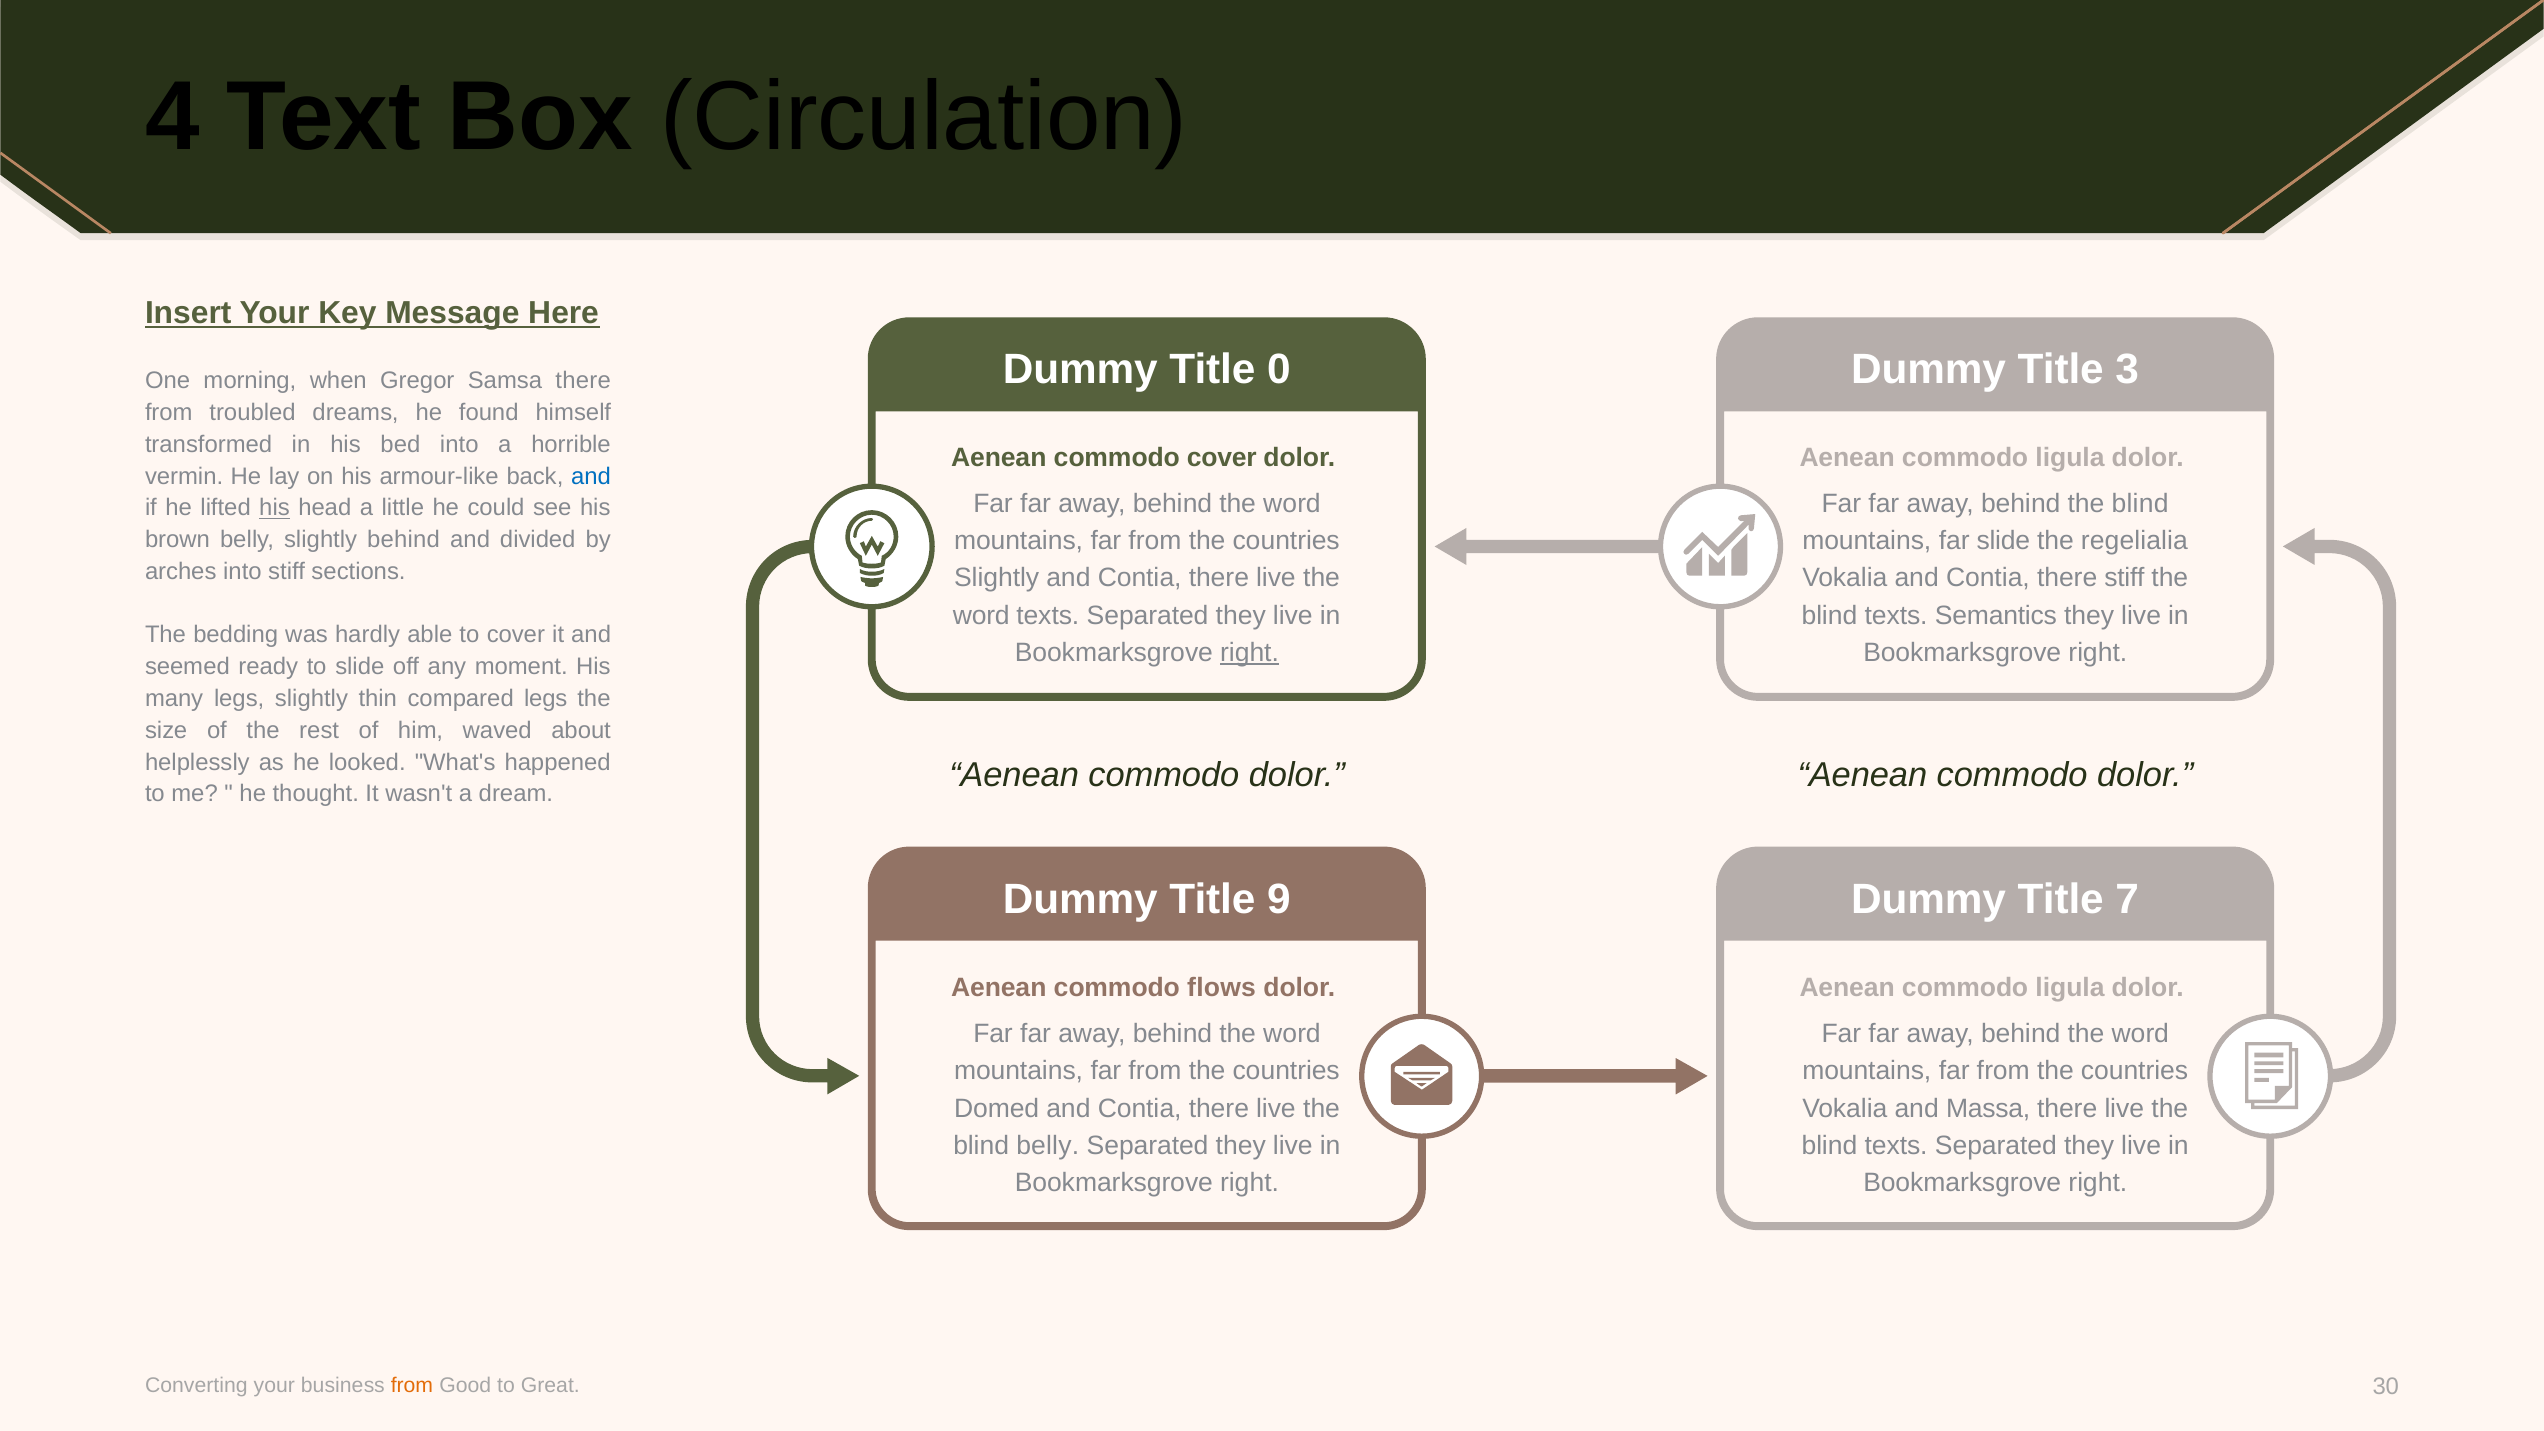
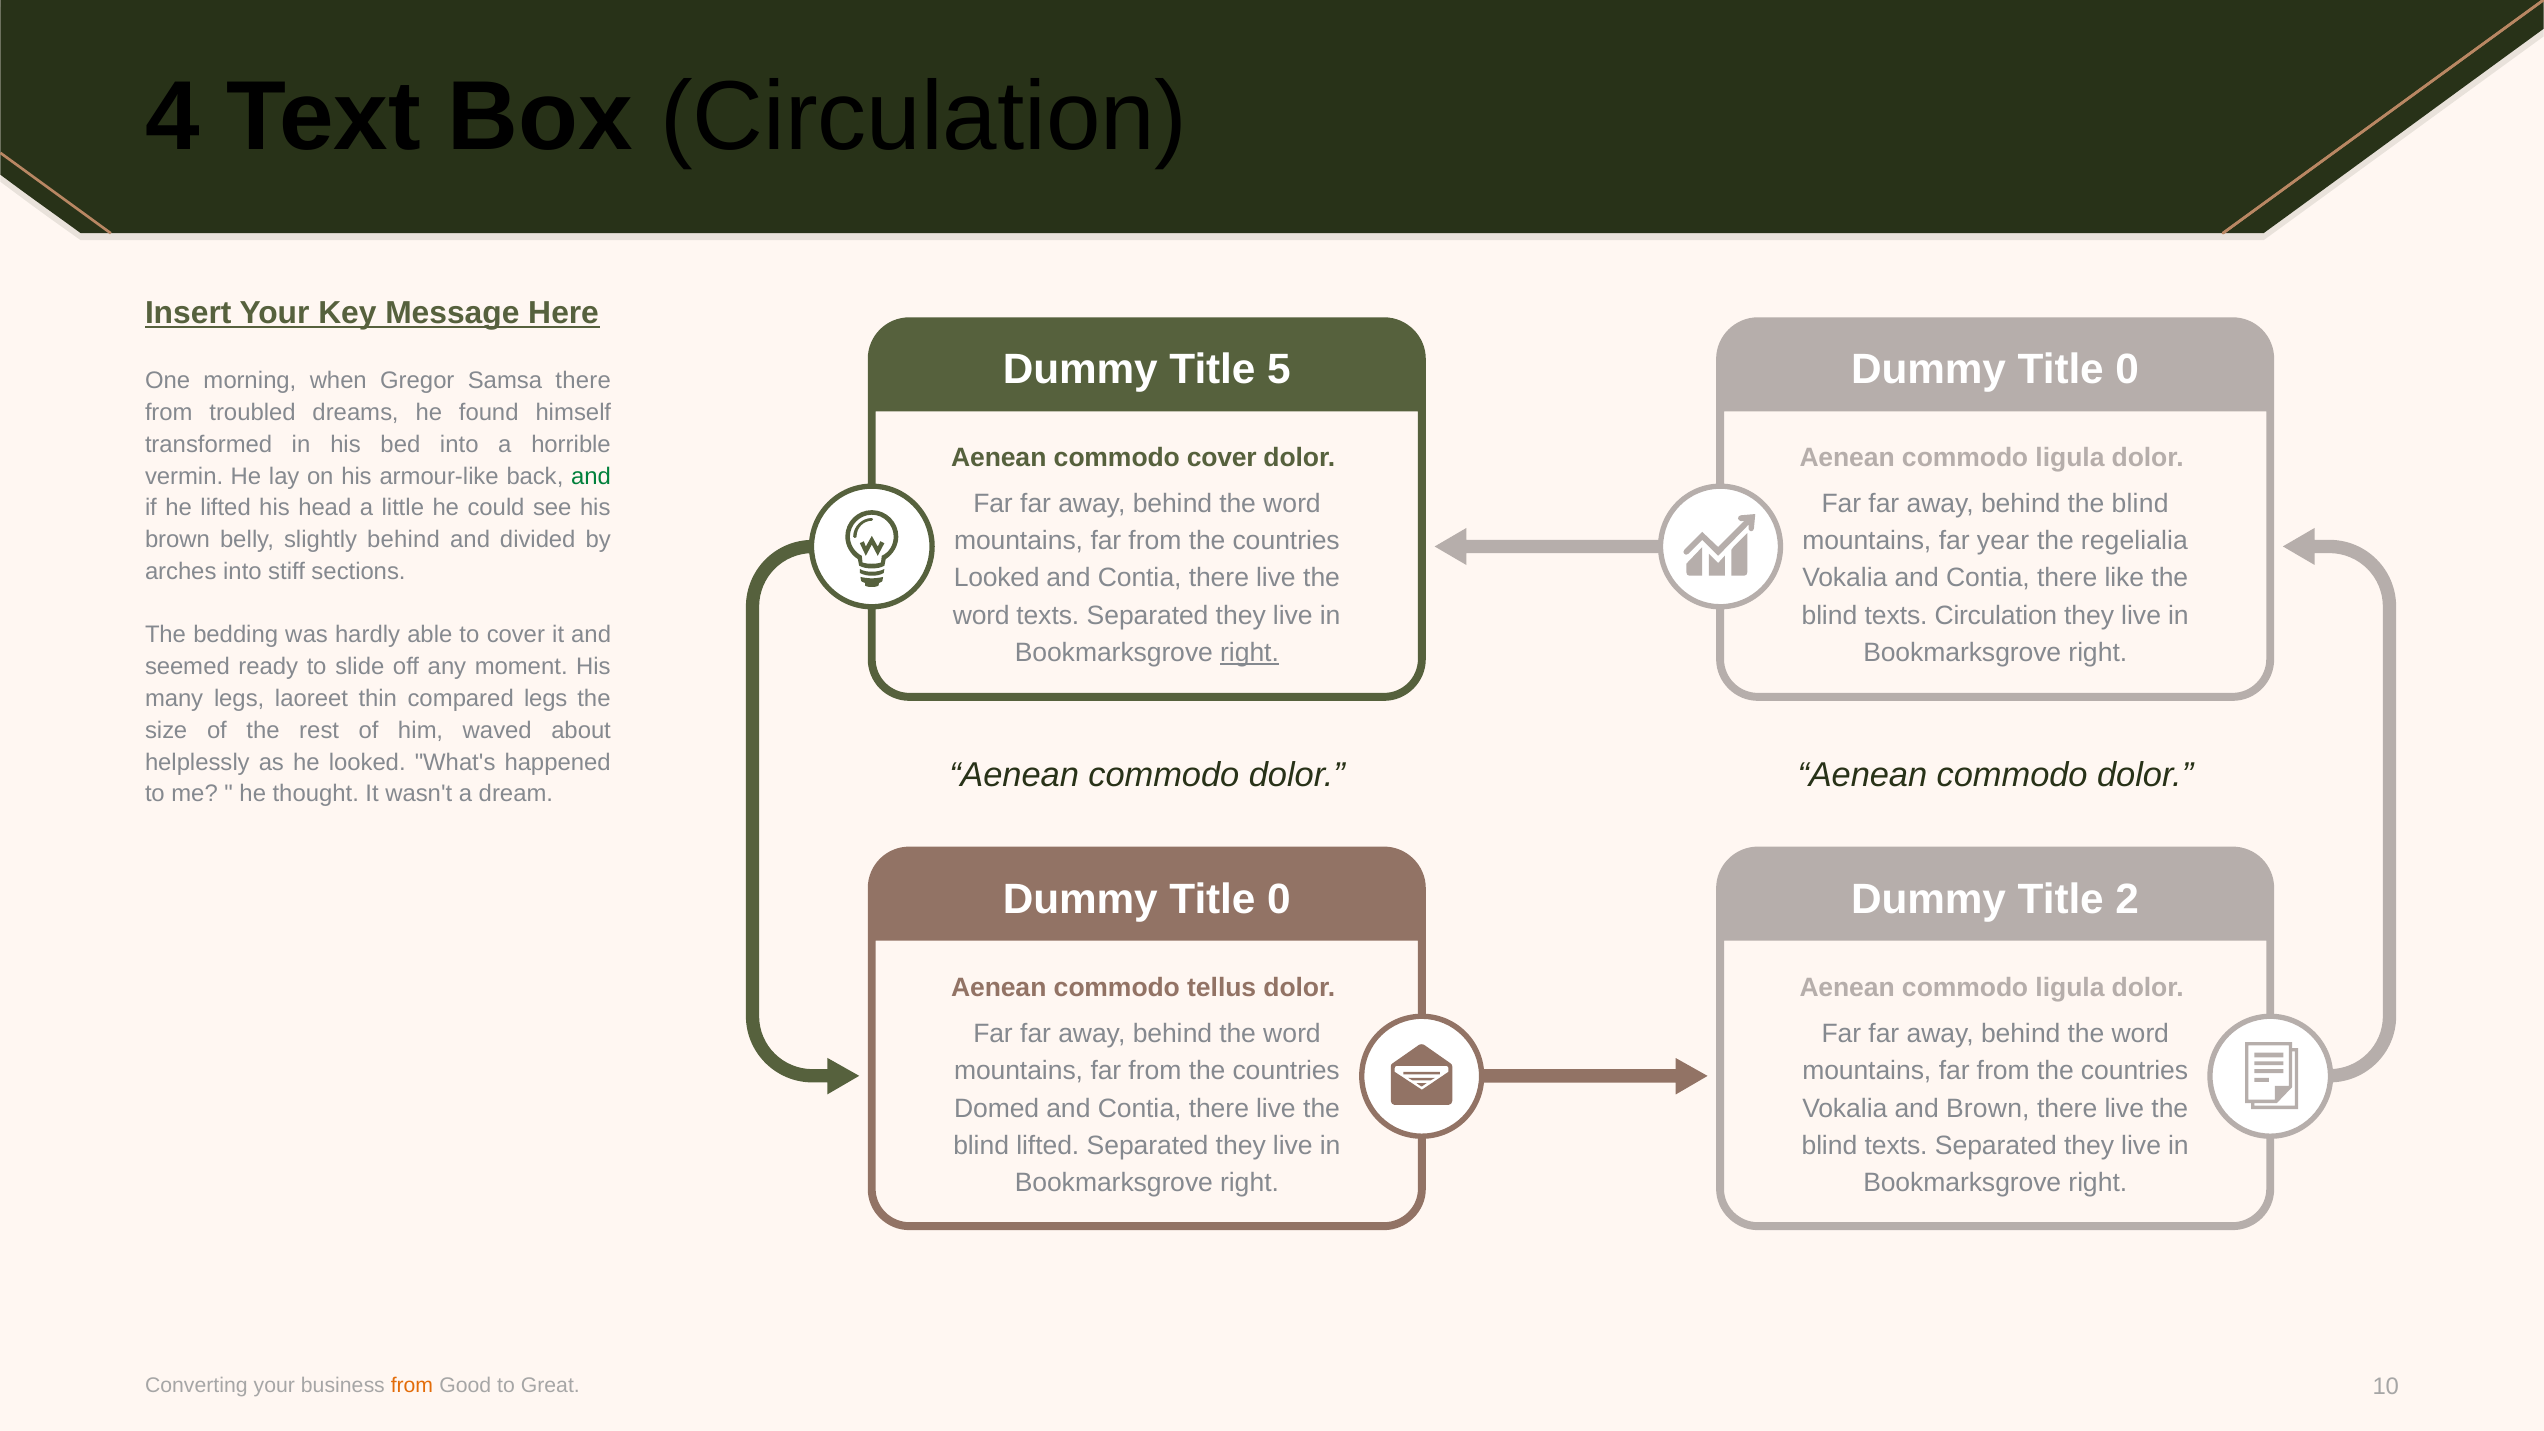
0: 0 -> 5
3 at (2127, 369): 3 -> 0
and at (591, 476) colour: blue -> green
his at (275, 508) underline: present -> none
far slide: slide -> year
Slightly at (997, 578): Slightly -> Looked
there stiff: stiff -> like
texts Semantics: Semantics -> Circulation
legs slightly: slightly -> laoreet
9 at (1279, 899): 9 -> 0
7: 7 -> 2
flows: flows -> tellus
and Massa: Massa -> Brown
blind belly: belly -> lifted
30: 30 -> 10
